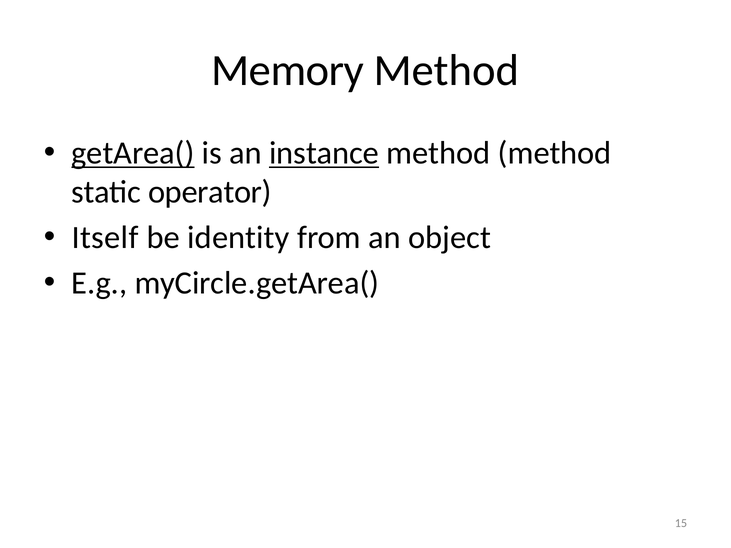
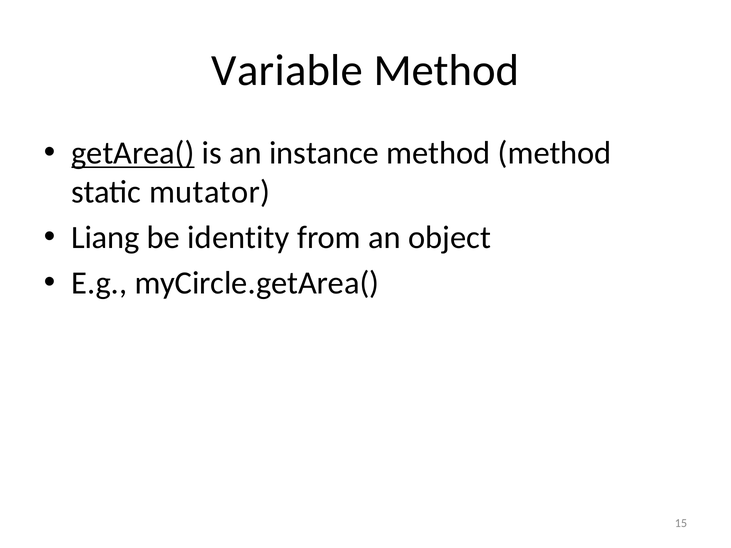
Memory: Memory -> Variable
instance underline: present -> none
operator: operator -> mutator
Itself: Itself -> Liang
